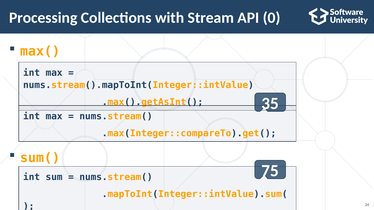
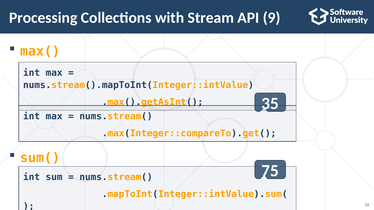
0: 0 -> 9
